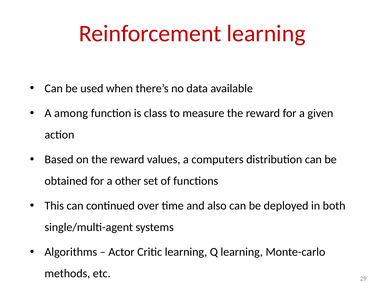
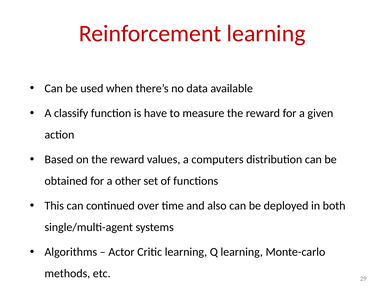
among: among -> classify
class: class -> have
